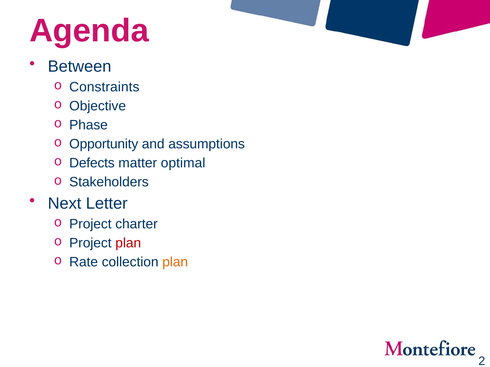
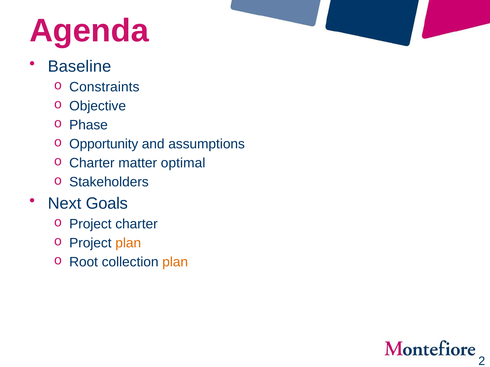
Between: Between -> Baseline
Defects at (92, 163): Defects -> Charter
Letter: Letter -> Goals
plan at (128, 243) colour: red -> orange
Rate: Rate -> Root
